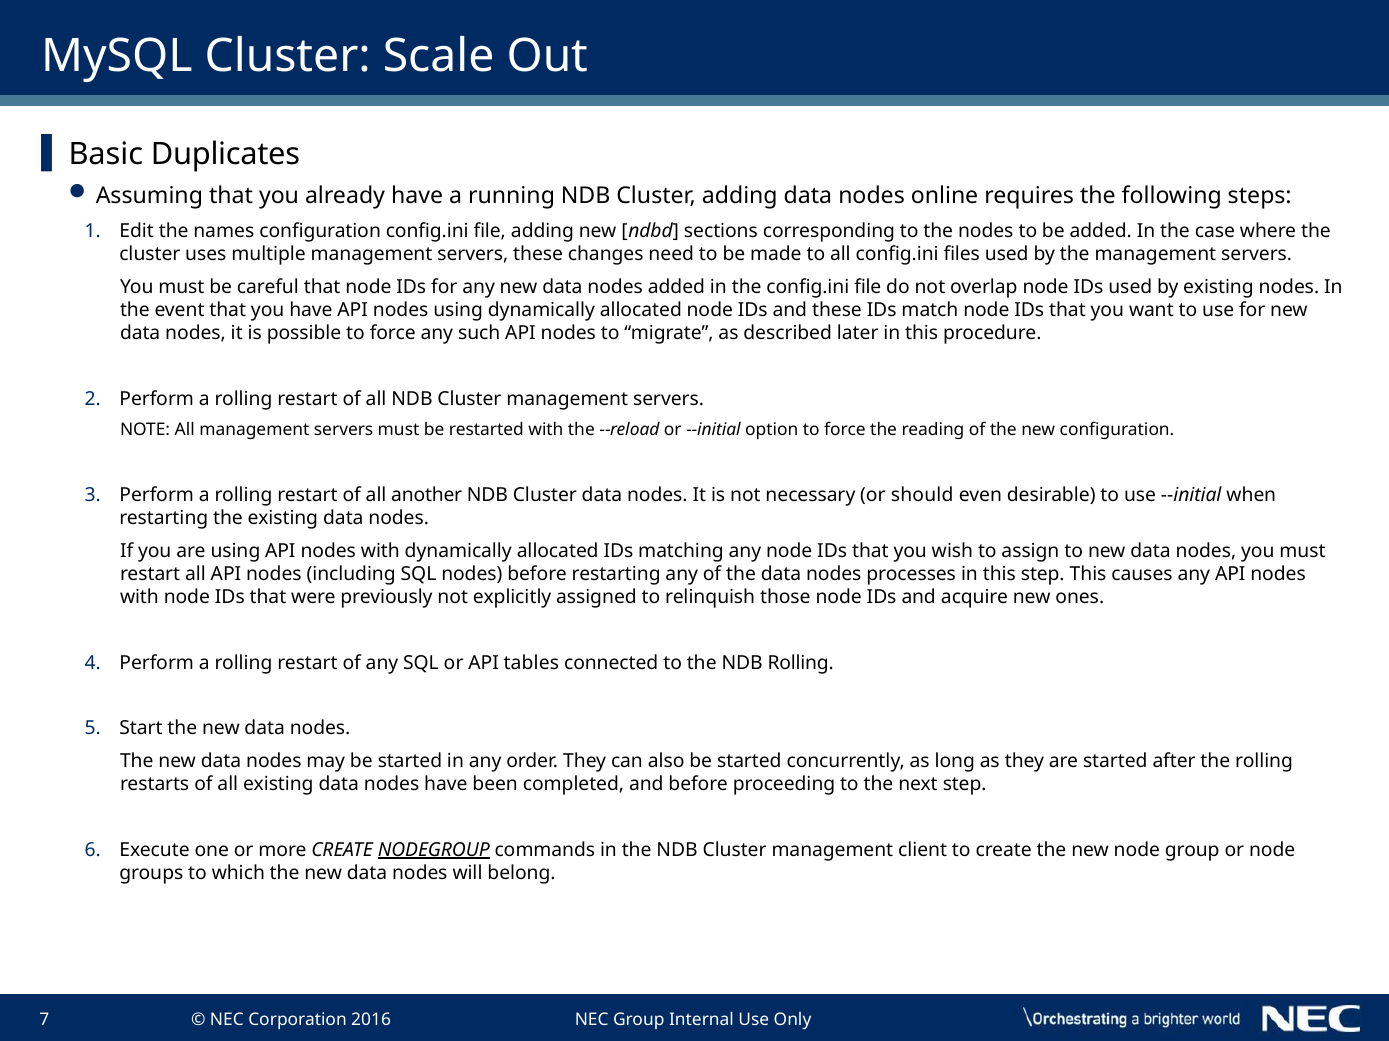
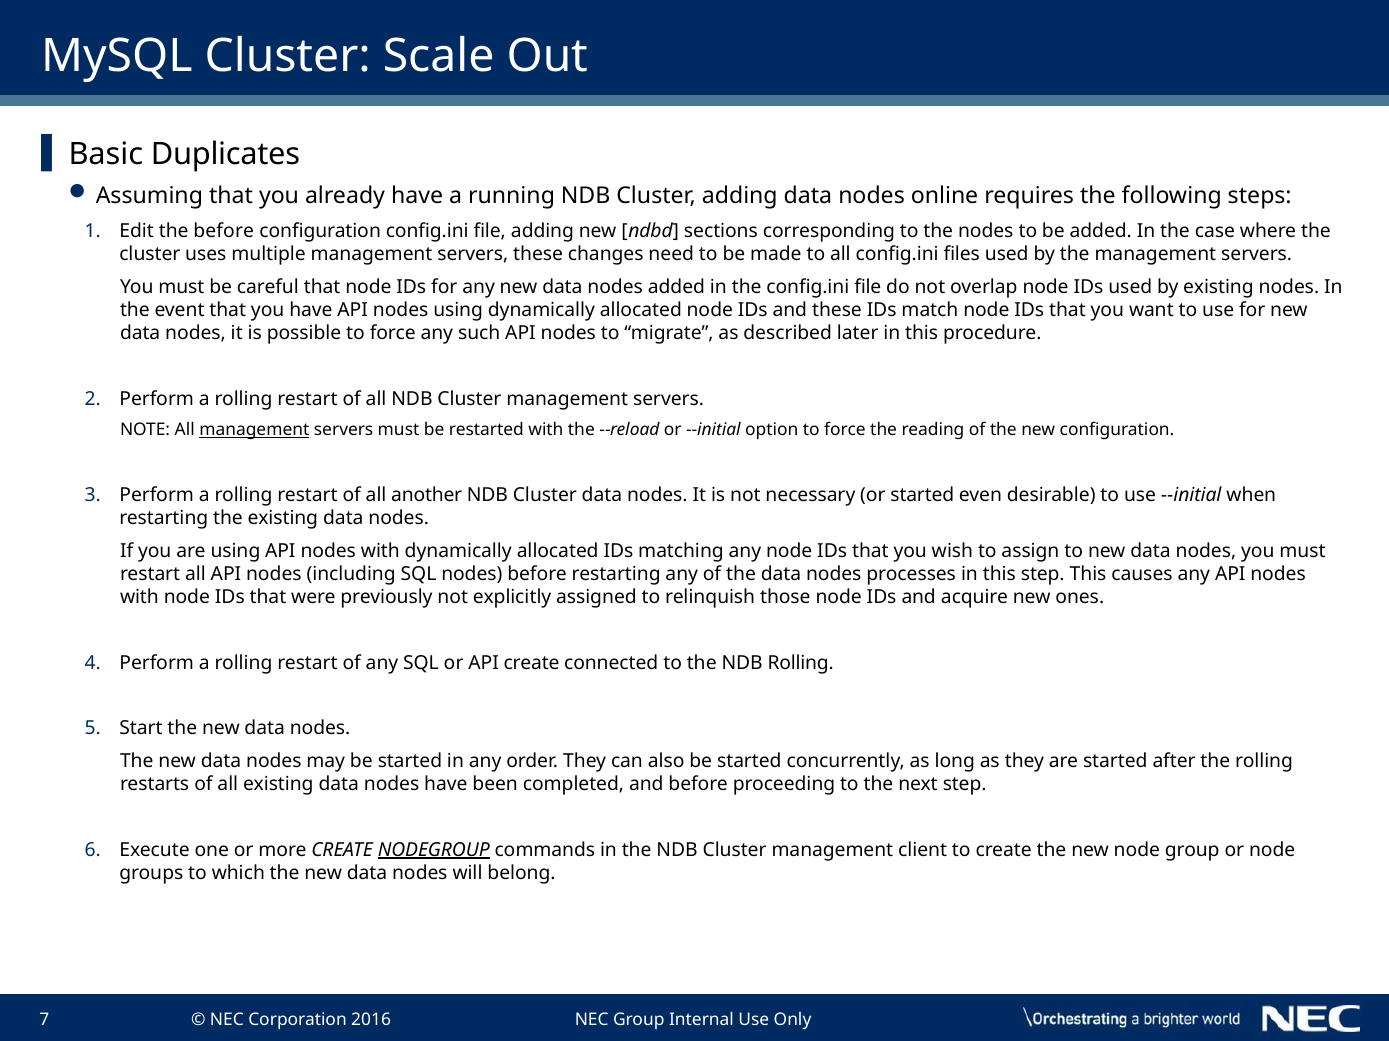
the names: names -> before
management at (254, 431) underline: none -> present
or should: should -> started
API tables: tables -> create
